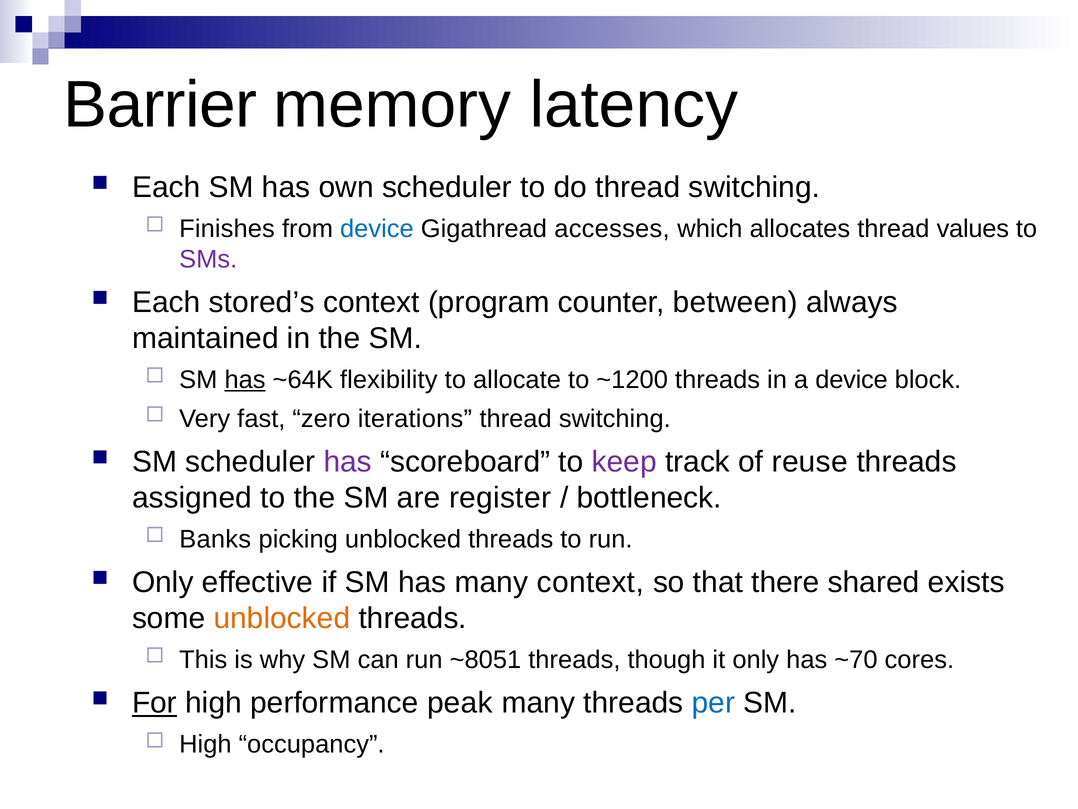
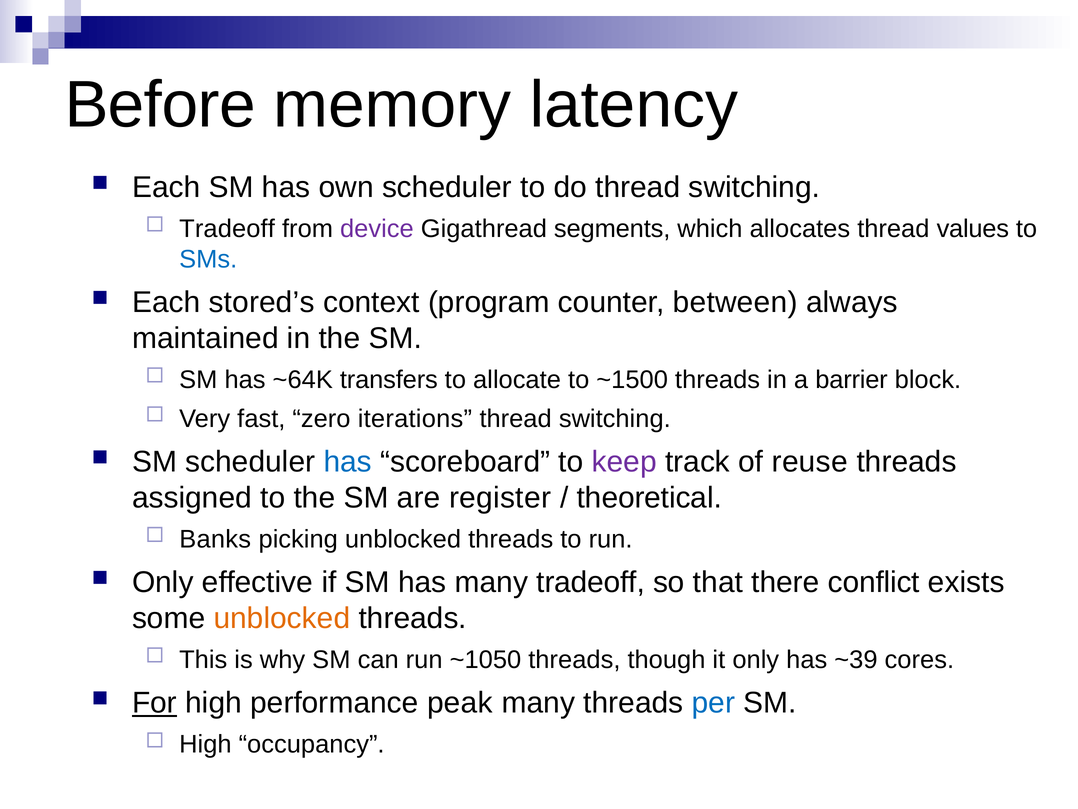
Barrier: Barrier -> Before
Finishes at (227, 229): Finishes -> Tradeoff
device at (377, 229) colour: blue -> purple
accesses: accesses -> segments
SMs colour: purple -> blue
has at (245, 380) underline: present -> none
flexibility: flexibility -> transfers
~1200: ~1200 -> ~1500
a device: device -> barrier
has at (348, 462) colour: purple -> blue
bottleneck: bottleneck -> theoretical
many context: context -> tradeoff
shared: shared -> conflict
~8051: ~8051 -> ~1050
~70: ~70 -> ~39
